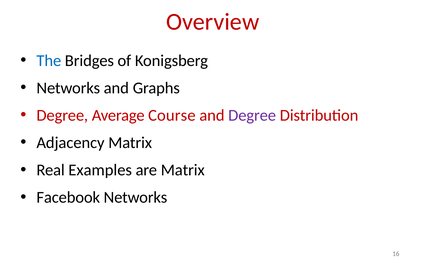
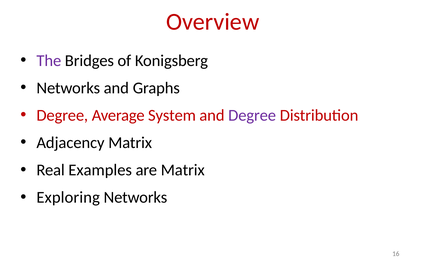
The colour: blue -> purple
Course: Course -> System
Facebook: Facebook -> Exploring
